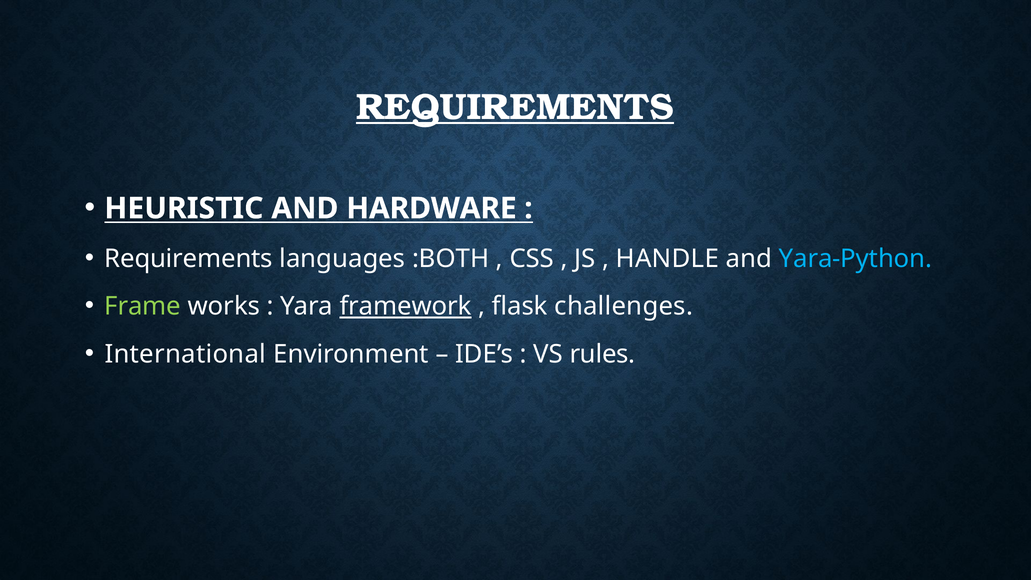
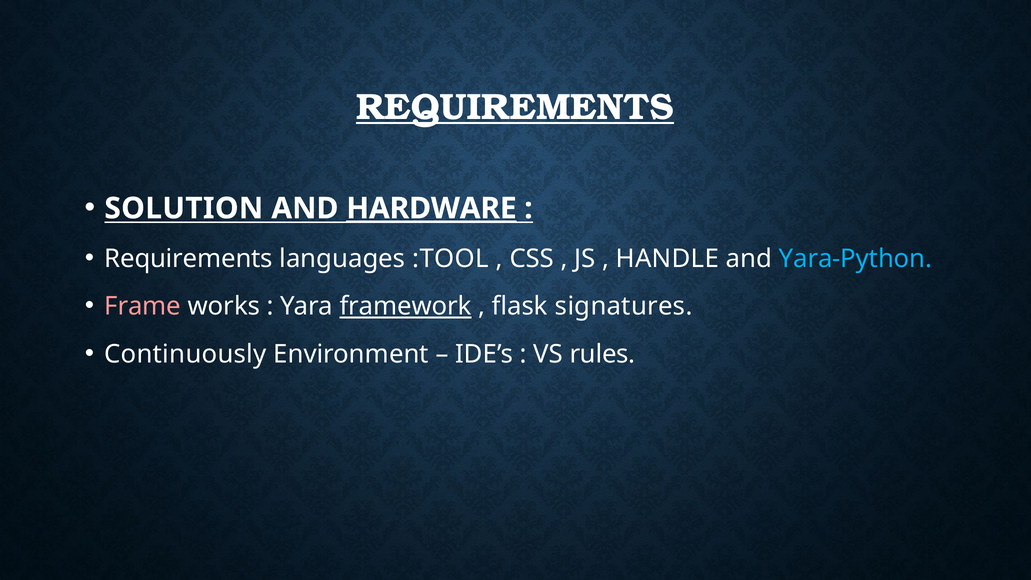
HEURISTIC: HEURISTIC -> SOLUTION
HARDWARE underline: none -> present
:BOTH: :BOTH -> :TOOL
Frame colour: light green -> pink
challenges: challenges -> signatures
International: International -> Continuously
